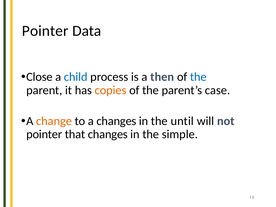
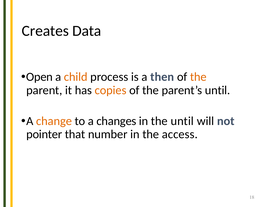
Pointer at (45, 31): Pointer -> Creates
Close: Close -> Open
child colour: blue -> orange
the at (198, 77) colour: blue -> orange
parent’s case: case -> until
that changes: changes -> number
simple: simple -> access
